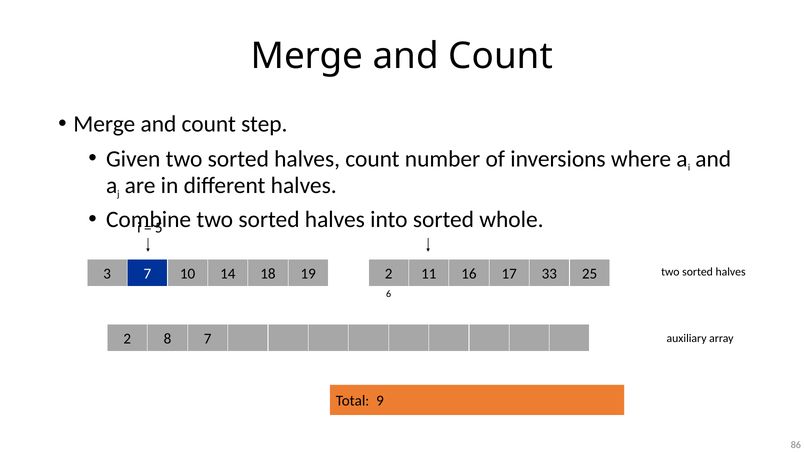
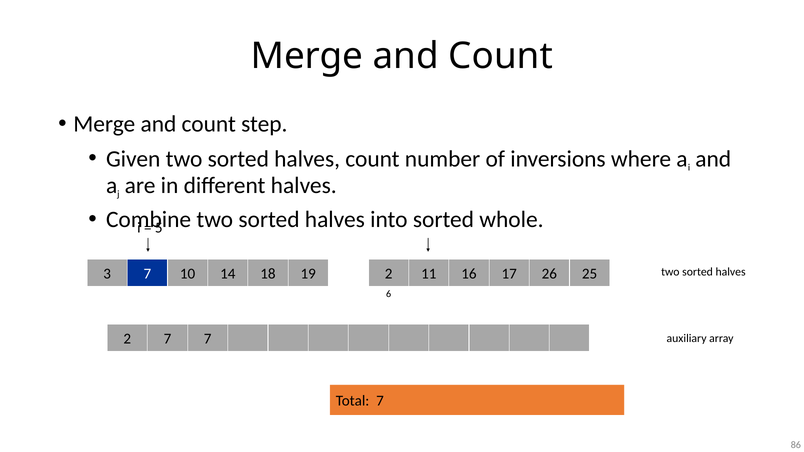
33: 33 -> 26
2 8: 8 -> 7
Total 9: 9 -> 7
